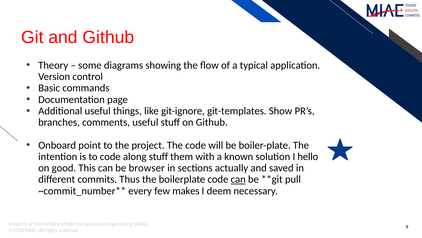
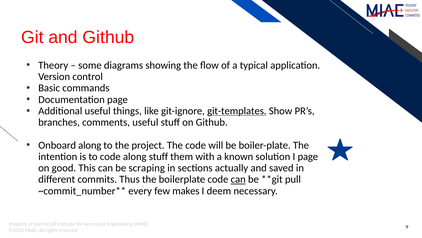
git-templates underline: none -> present
Onboard point: point -> along
I hello: hello -> page
browser: browser -> scraping
